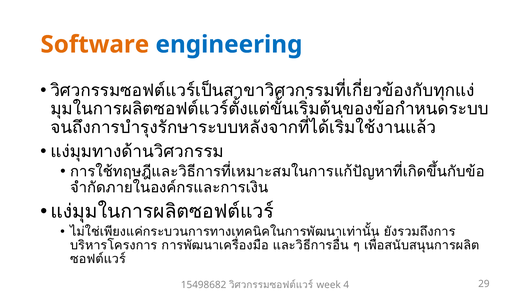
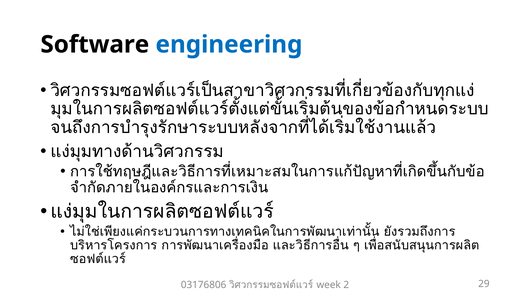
Software colour: orange -> black
15498682: 15498682 -> 03176806
4: 4 -> 2
